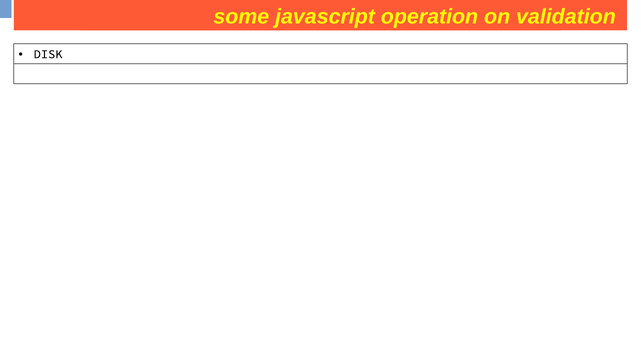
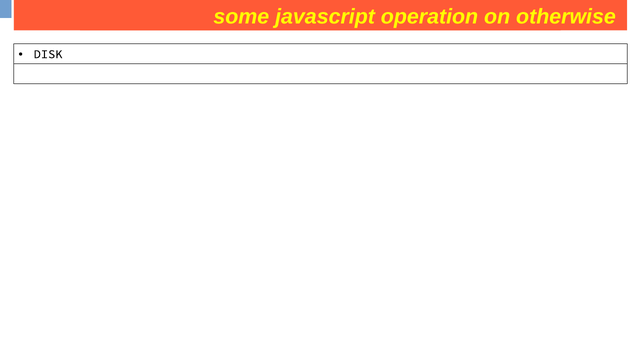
validation: validation -> otherwise
